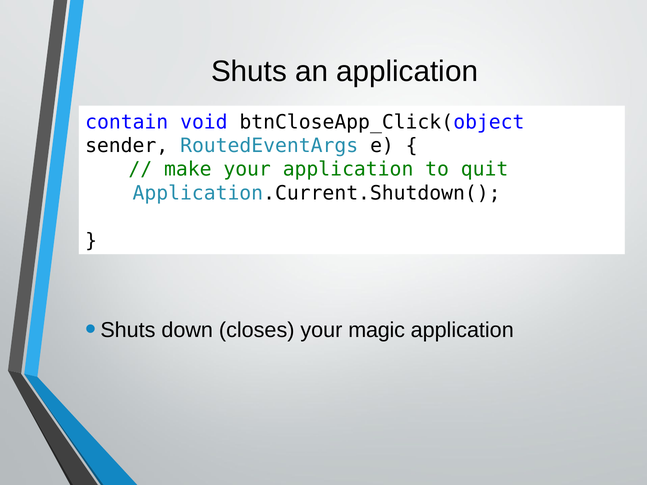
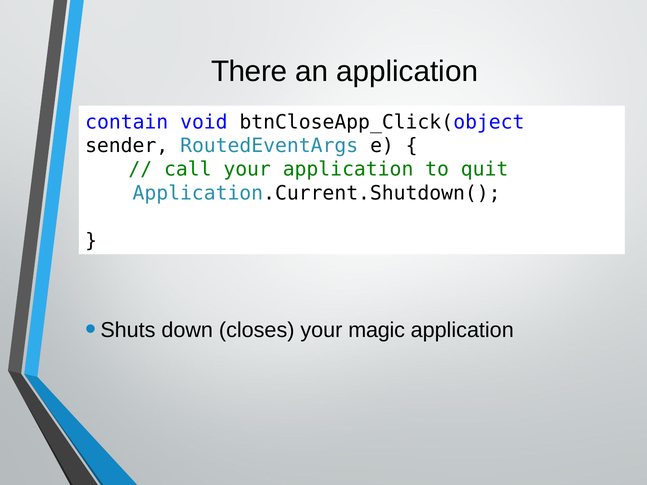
Shuts at (249, 72): Shuts -> There
make: make -> call
